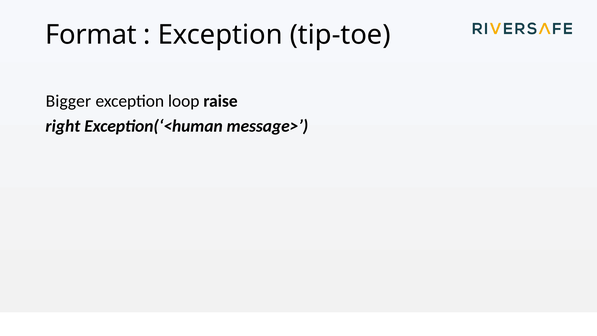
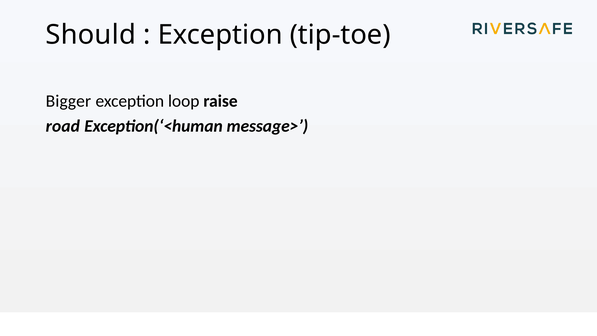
Format: Format -> Should
right: right -> road
